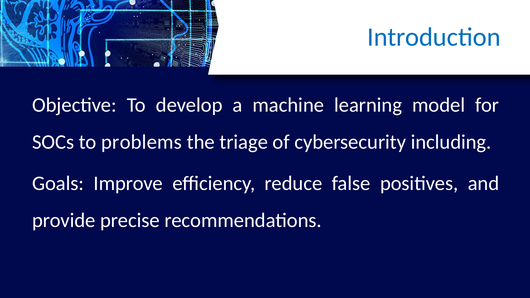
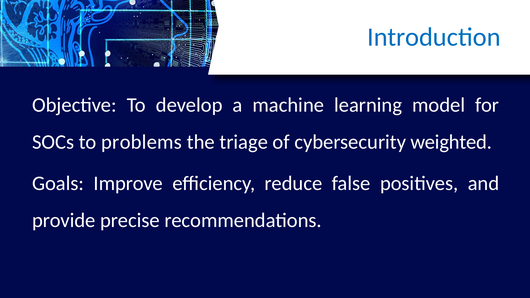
including: including -> weighted
